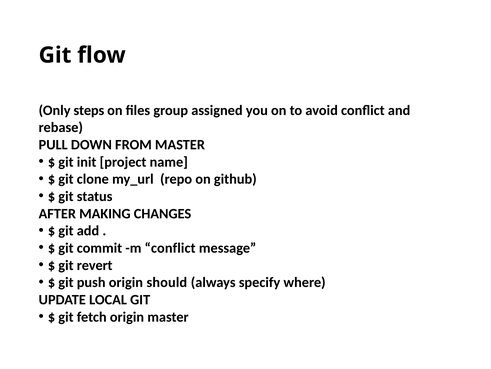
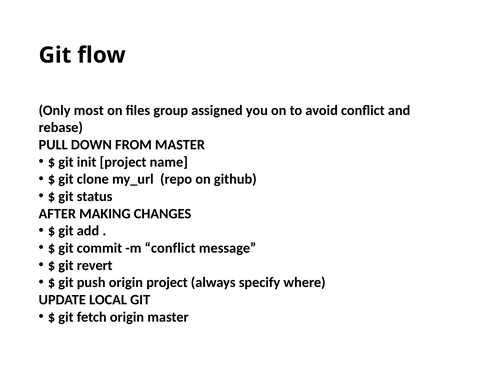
steps: steps -> most
origin should: should -> project
